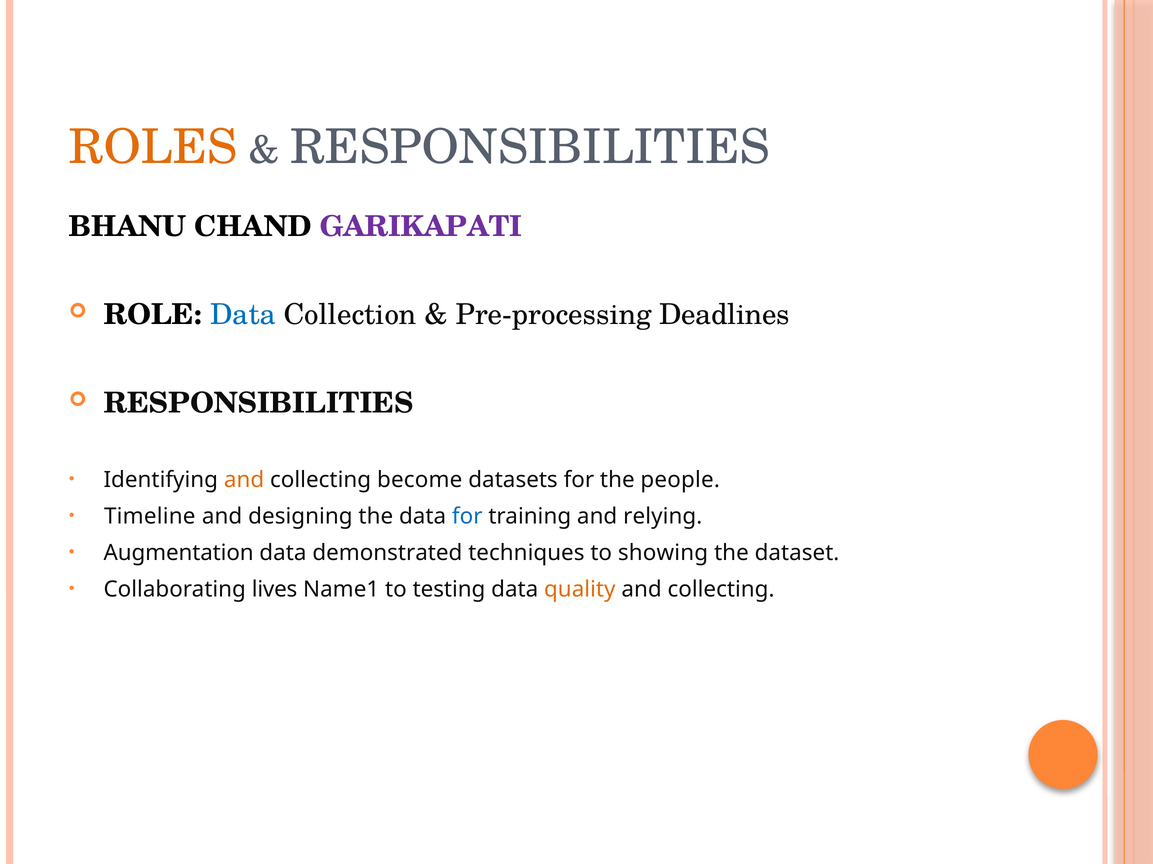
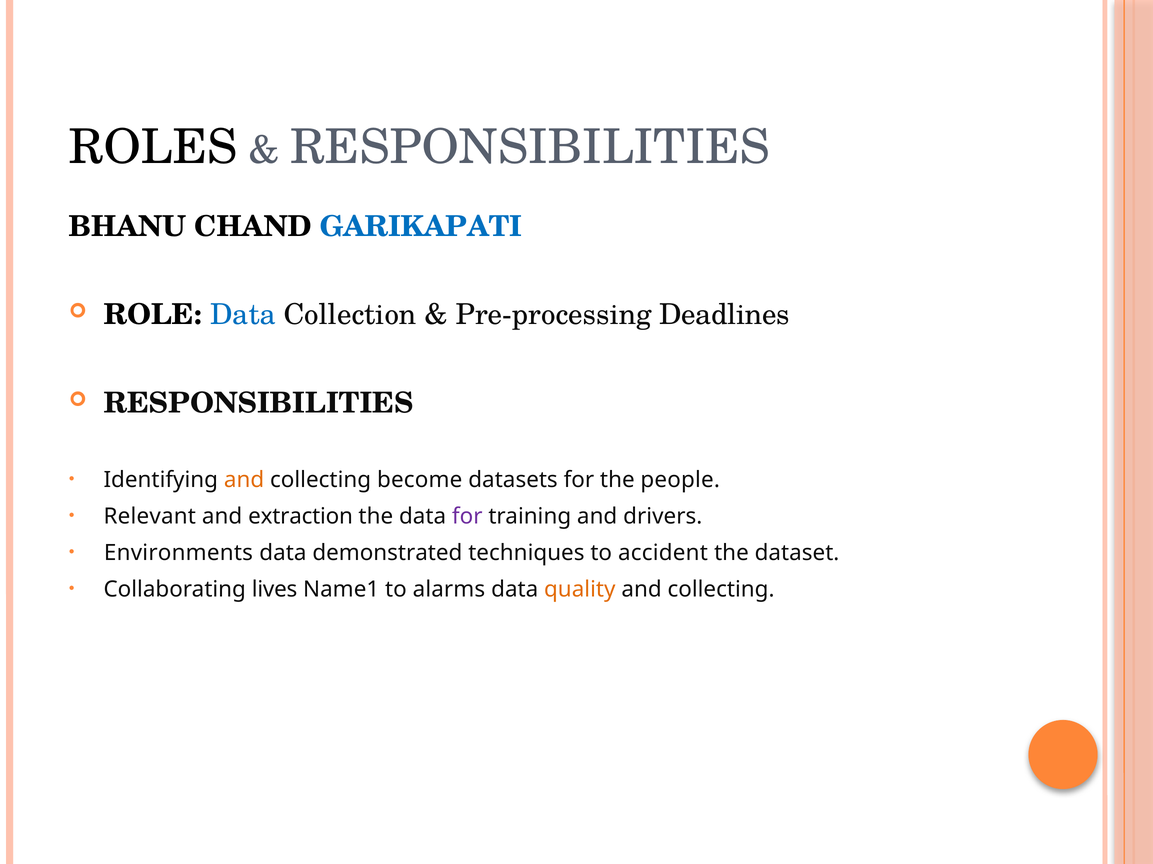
ROLES colour: orange -> black
GARIKAPATI colour: purple -> blue
Timeline: Timeline -> Relevant
designing: designing -> extraction
for at (467, 517) colour: blue -> purple
relying: relying -> drivers
Augmentation: Augmentation -> Environments
showing: showing -> accident
testing: testing -> alarms
